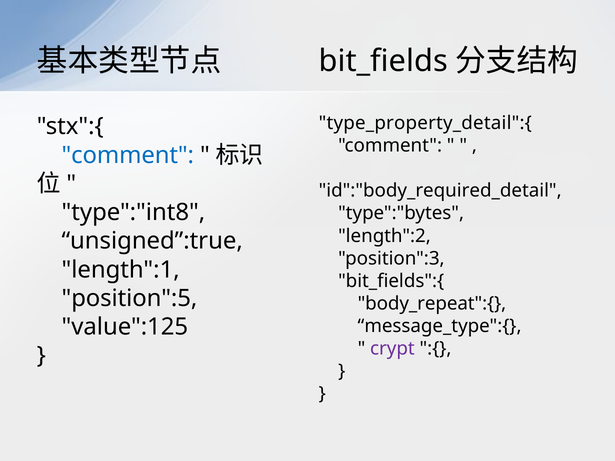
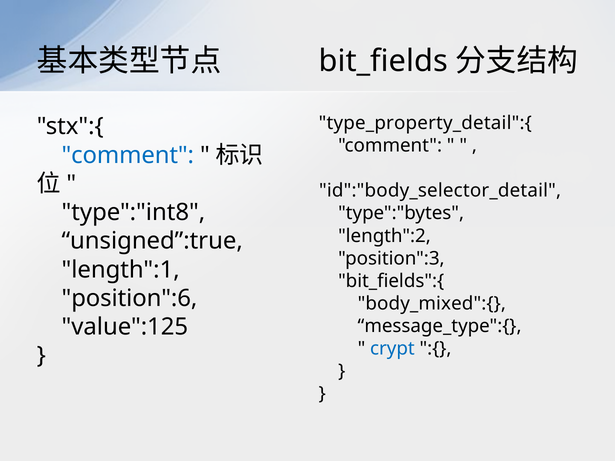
id":"body_required_detail: id":"body_required_detail -> id":"body_selector_detail
position":5: position":5 -> position":6
body_repeat":{: body_repeat":{ -> body_mixed":{
crypt colour: purple -> blue
